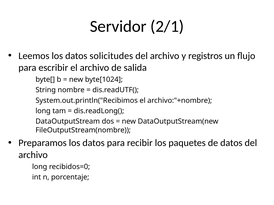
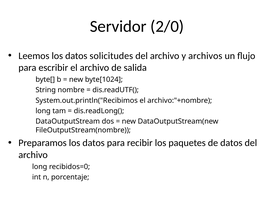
2/1: 2/1 -> 2/0
registros: registros -> archivos
